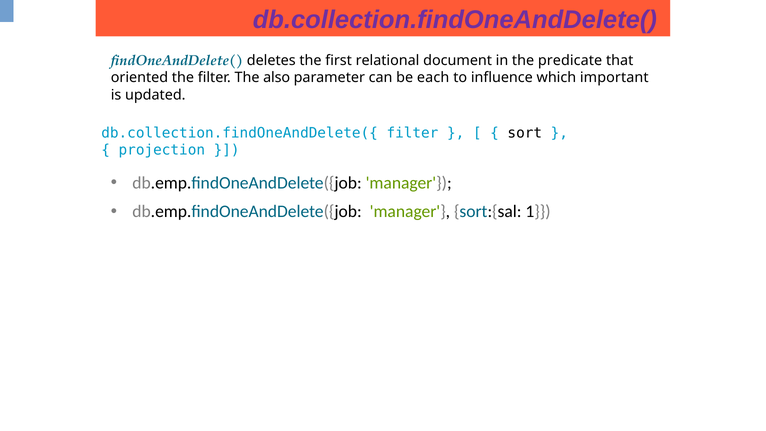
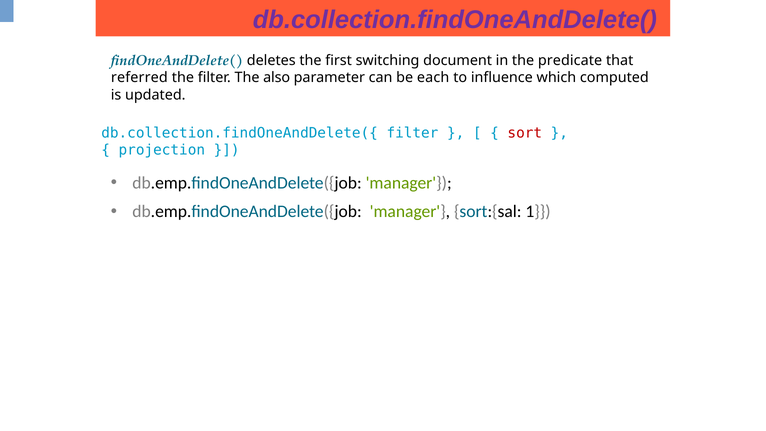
relational: relational -> switching
oriented: oriented -> referred
important: important -> computed
sort colour: black -> red
